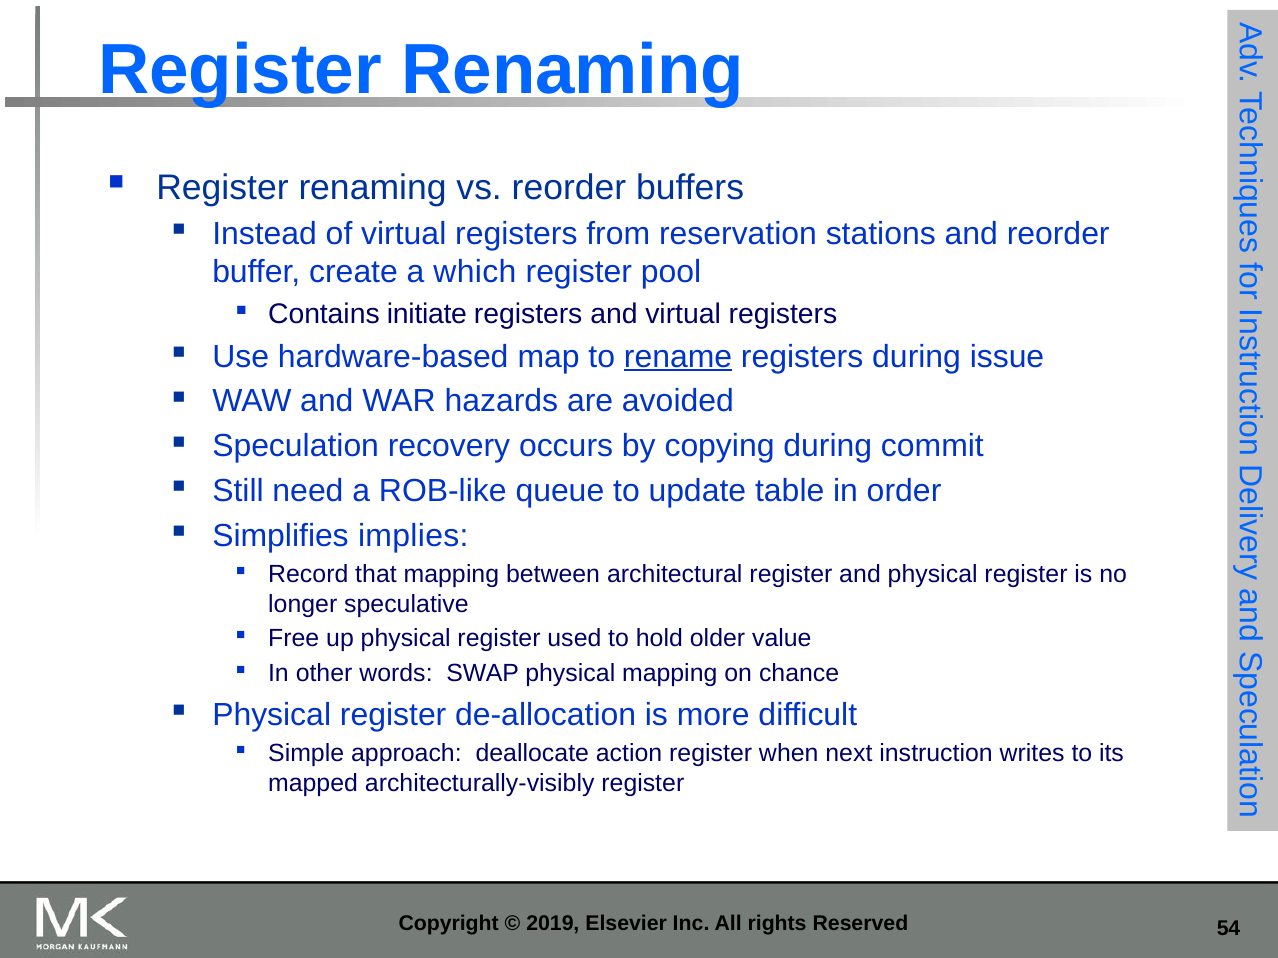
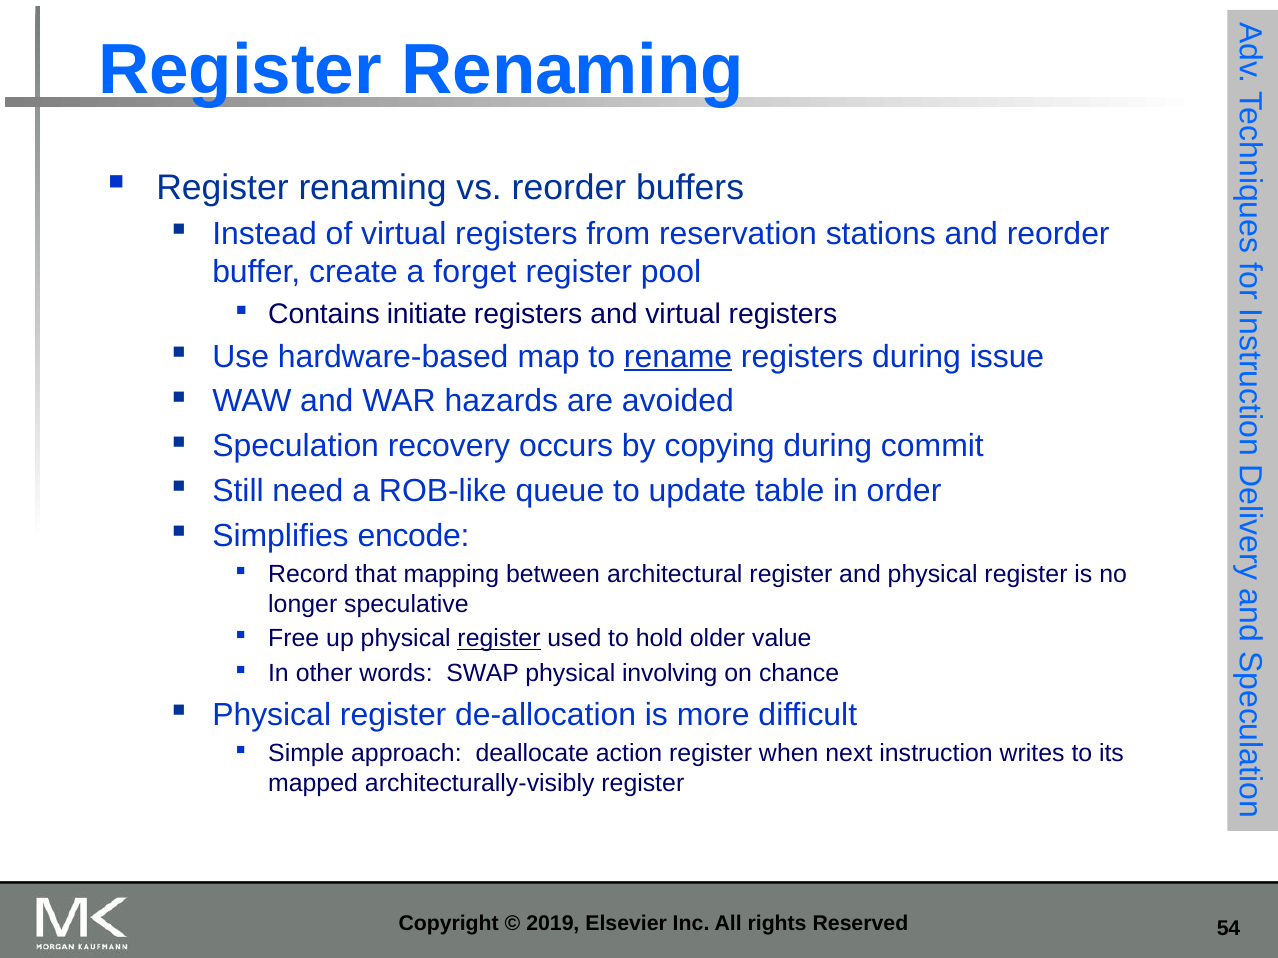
which: which -> forget
implies: implies -> encode
register at (499, 639) underline: none -> present
physical mapping: mapping -> involving
